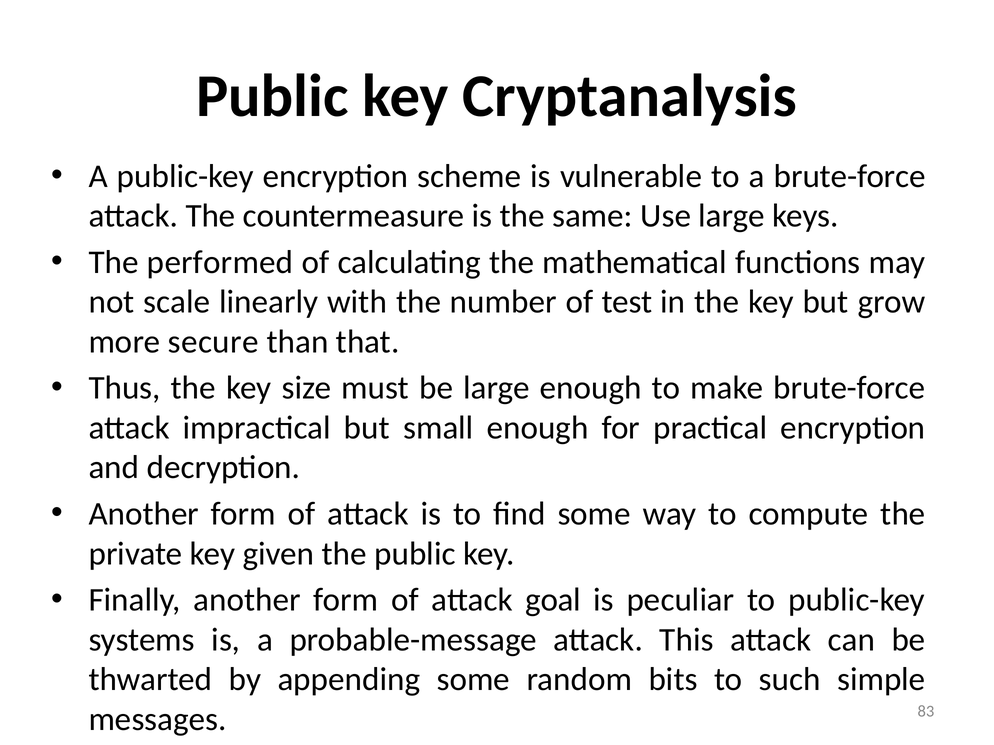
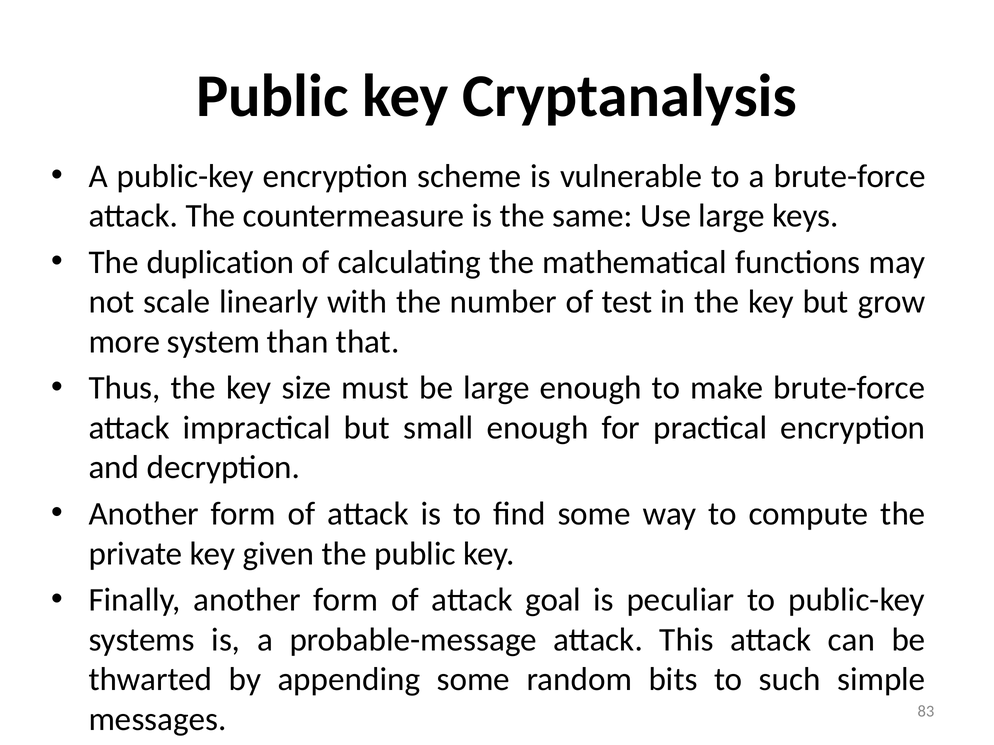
performed: performed -> duplication
secure: secure -> system
